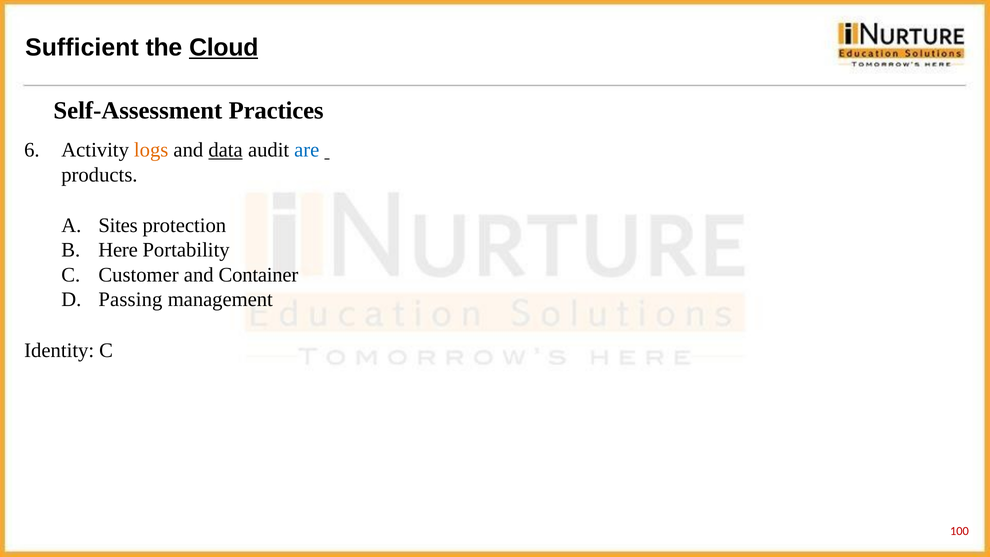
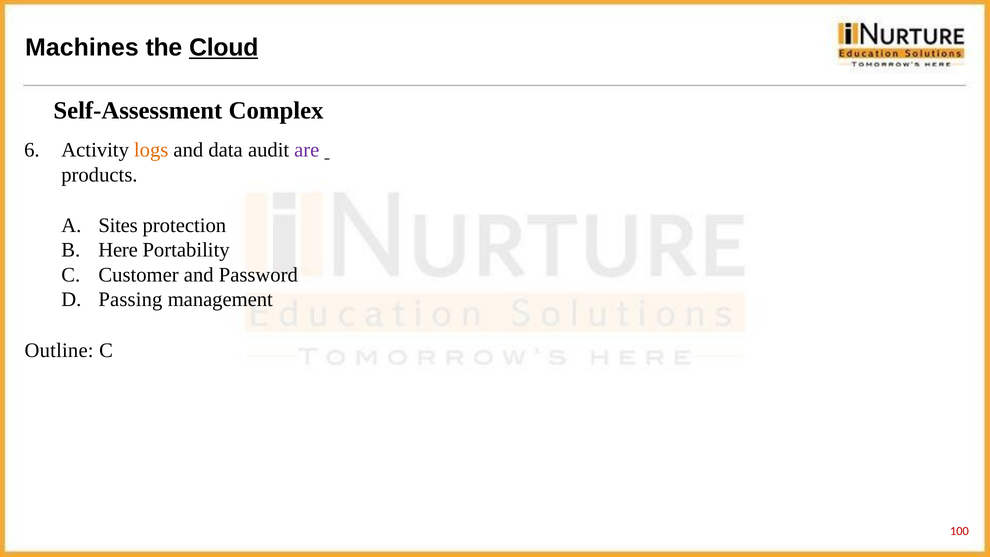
Sufficient: Sufficient -> Machines
Practices: Practices -> Complex
data underline: present -> none
are colour: blue -> purple
Container: Container -> Password
Identity: Identity -> Outline
